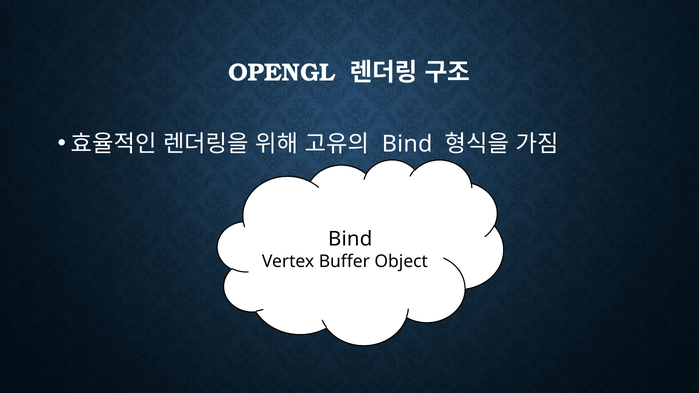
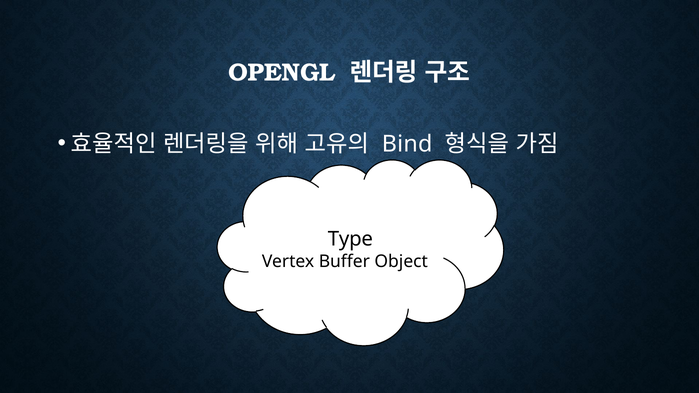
Bind at (350, 239): Bind -> Type
